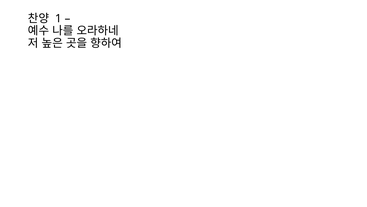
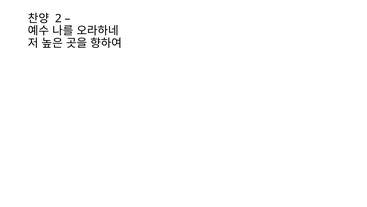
1: 1 -> 2
